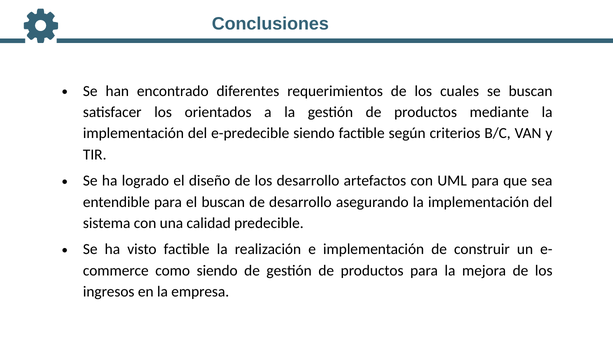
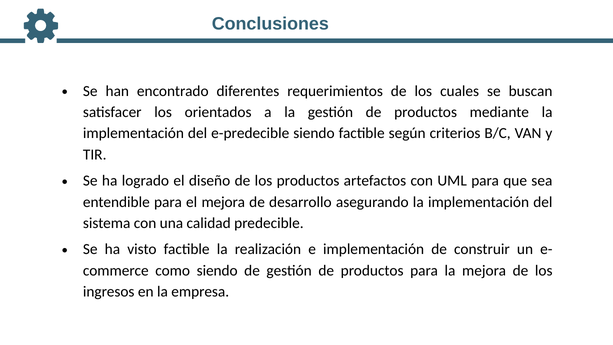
los desarrollo: desarrollo -> productos
el buscan: buscan -> mejora
